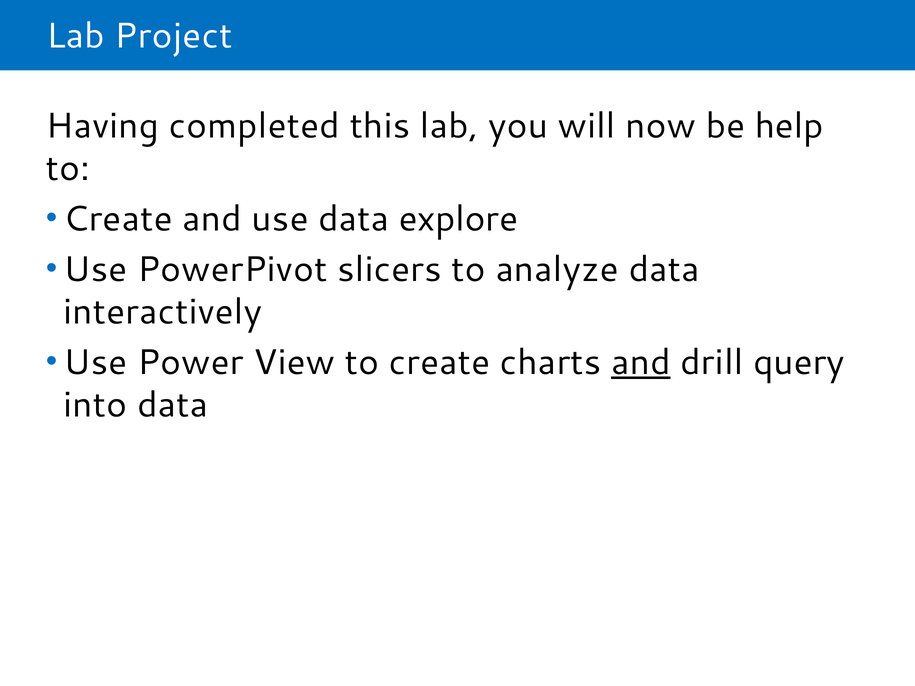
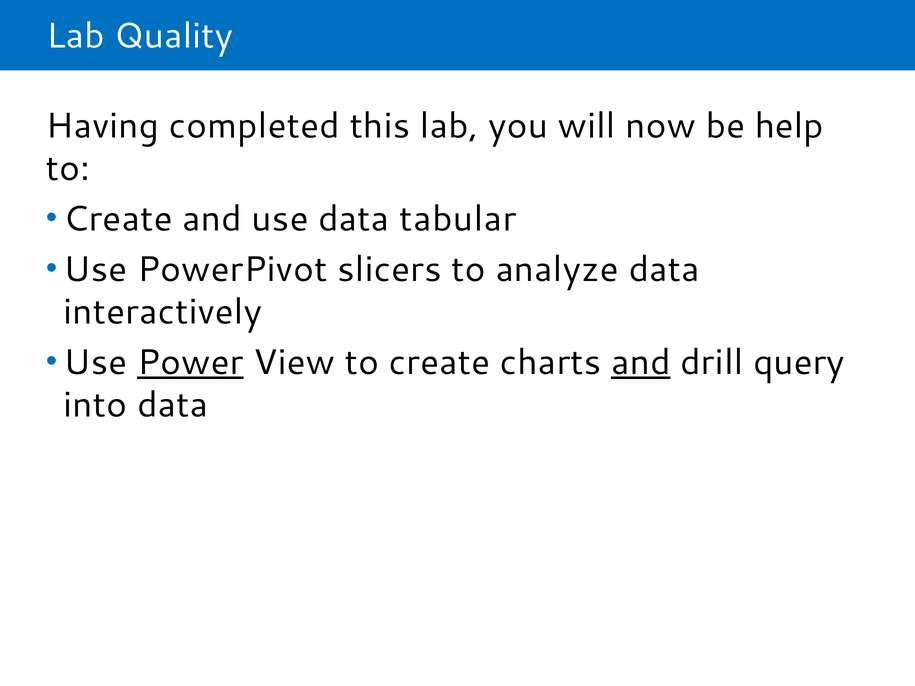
Project: Project -> Quality
explore: explore -> tabular
Power underline: none -> present
